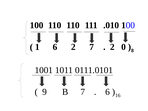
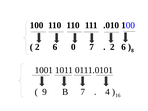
1 at (37, 47): 1 -> 2
6 2: 2 -> 0
0 at (124, 47): 0 -> 6
6 at (108, 92): 6 -> 4
